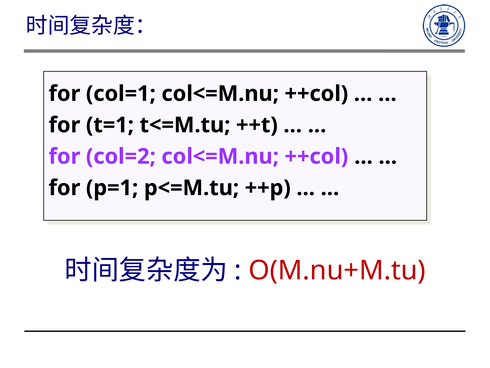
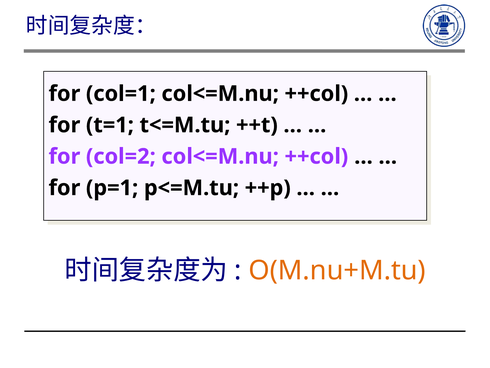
O(M.nu+M.tu colour: red -> orange
